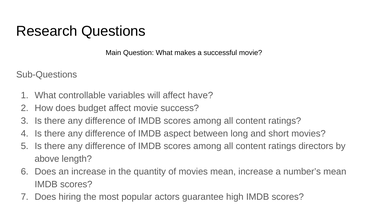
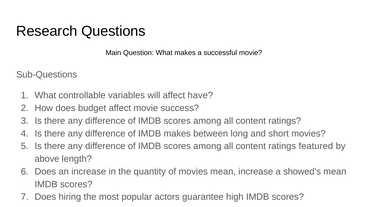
IMDB aspect: aspect -> makes
directors: directors -> featured
number’s: number’s -> showed’s
